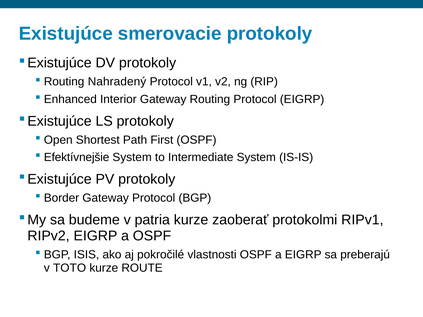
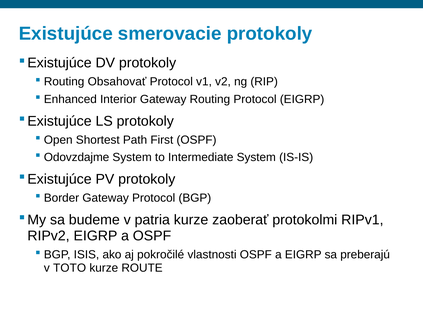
Nahradený: Nahradený -> Obsahovať
Efektívnejšie: Efektívnejšie -> Odovzdajme
